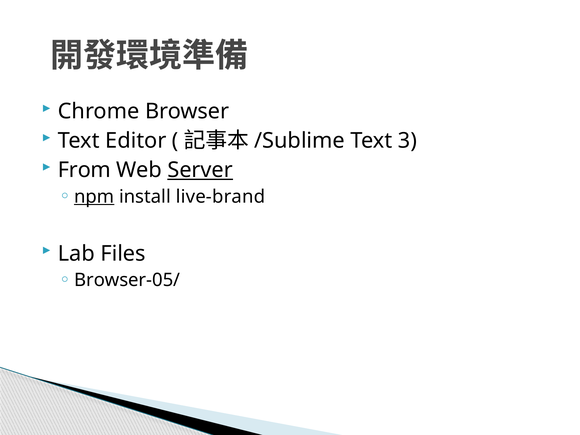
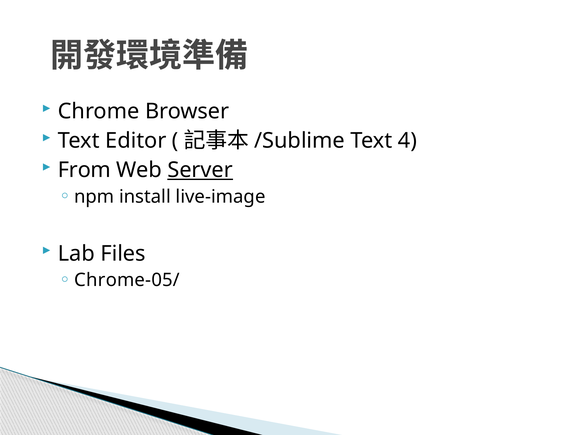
3: 3 -> 4
npm underline: present -> none
live-brand: live-brand -> live-image
Browser-05/: Browser-05/ -> Chrome-05/
